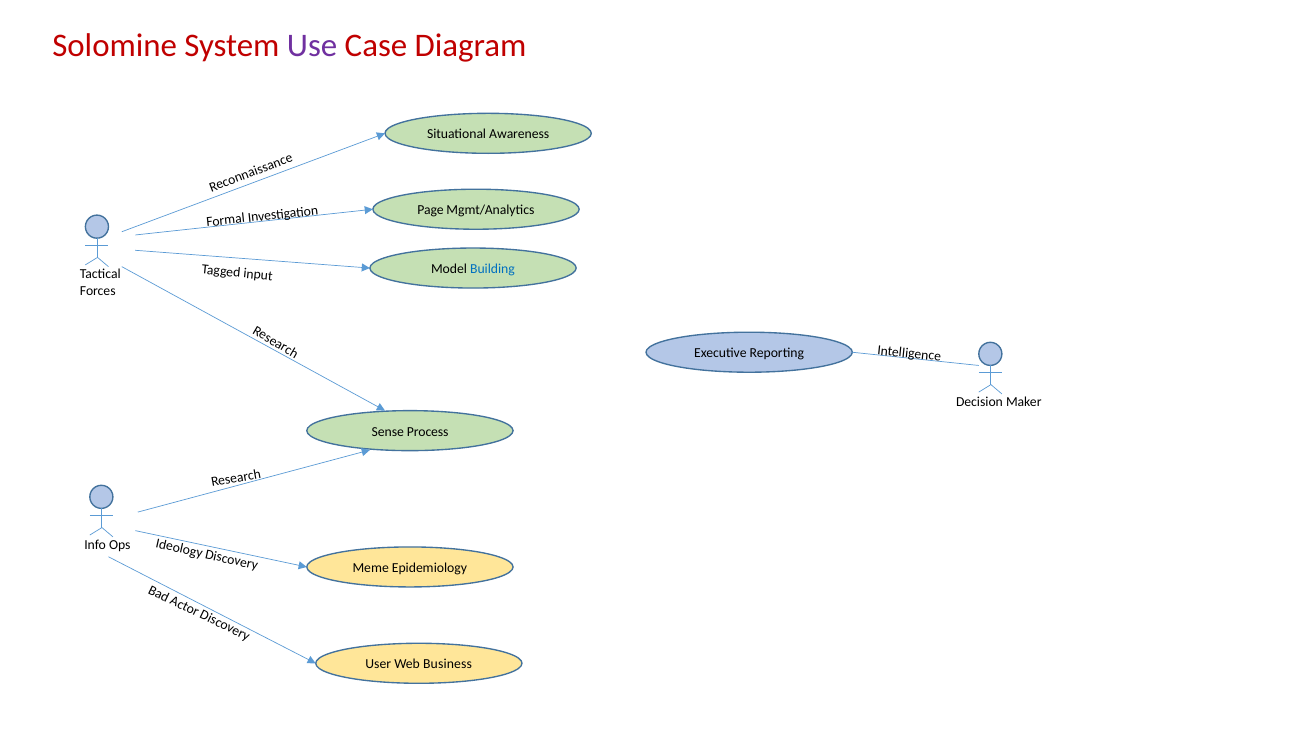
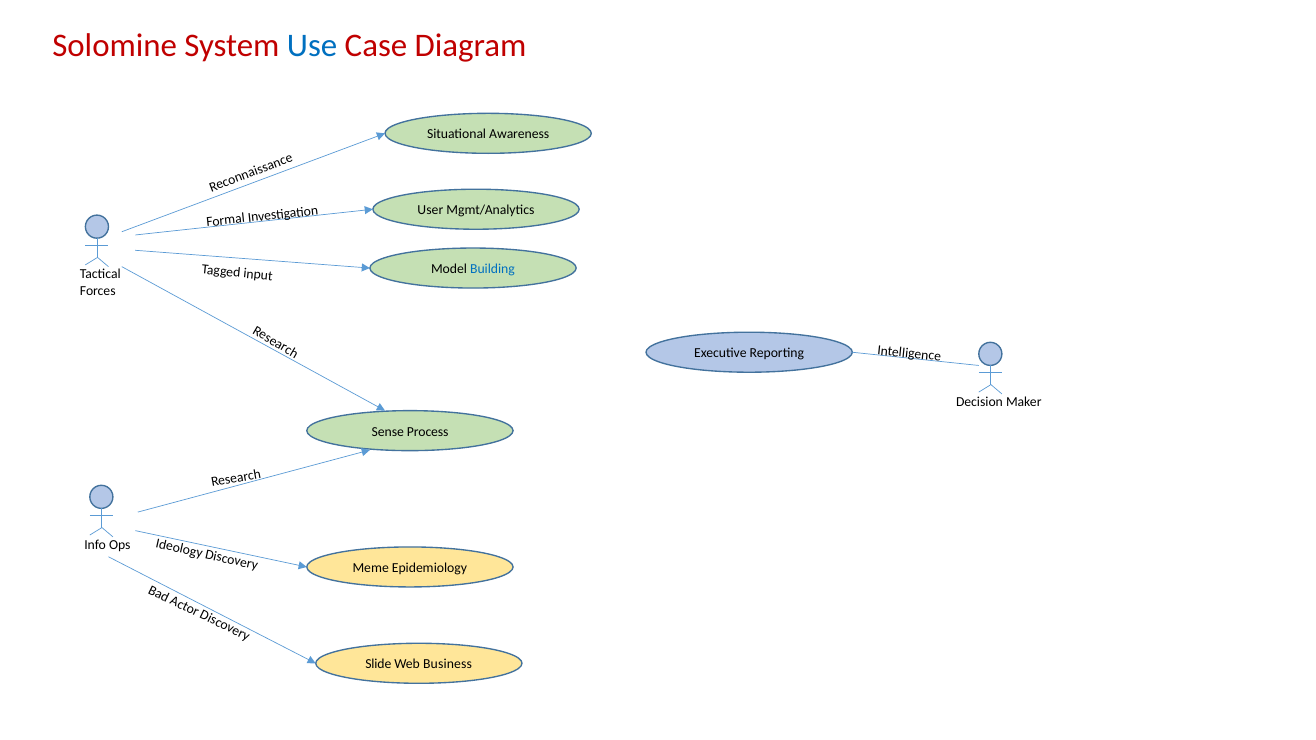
Use colour: purple -> blue
Page: Page -> User
User: User -> Slide
